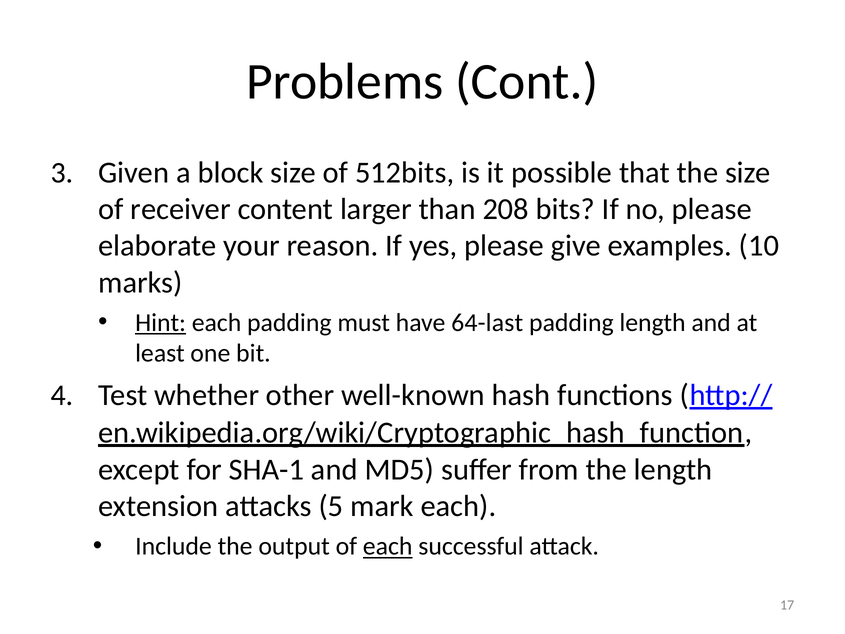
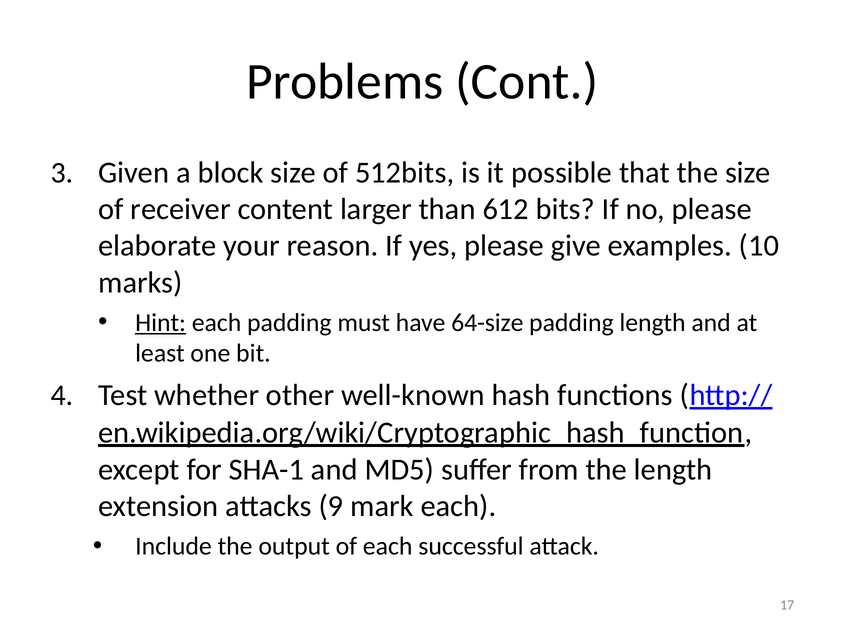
208: 208 -> 612
64-last: 64-last -> 64-size
5: 5 -> 9
each at (388, 546) underline: present -> none
